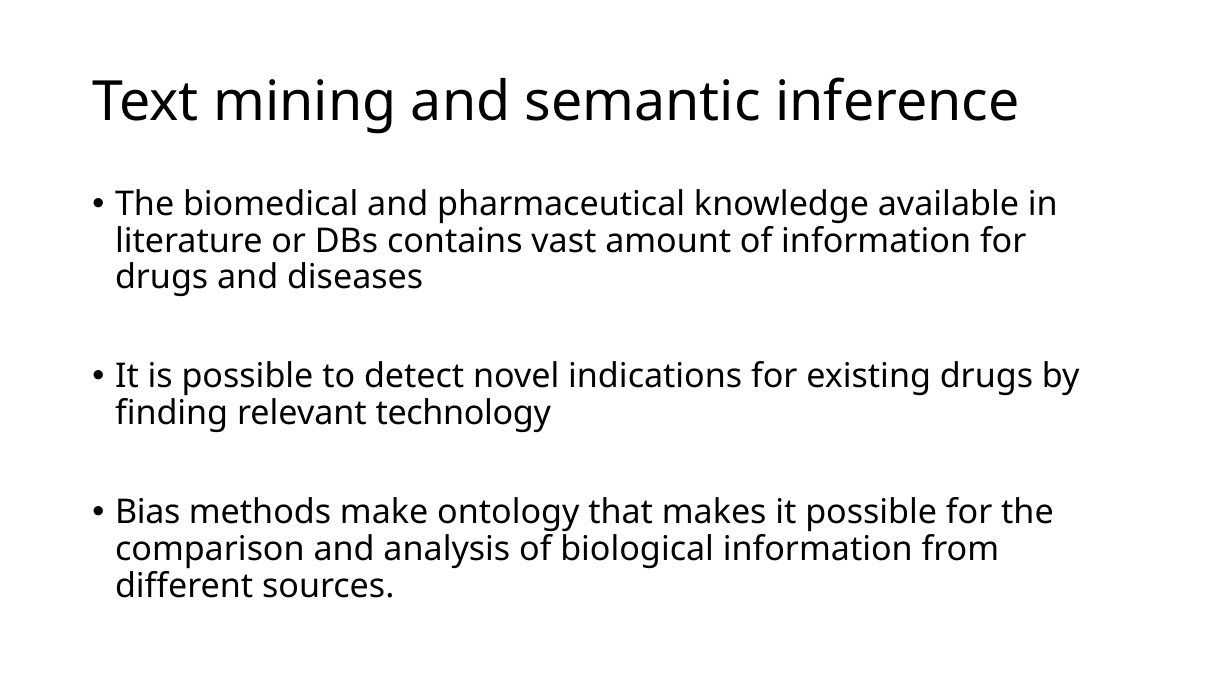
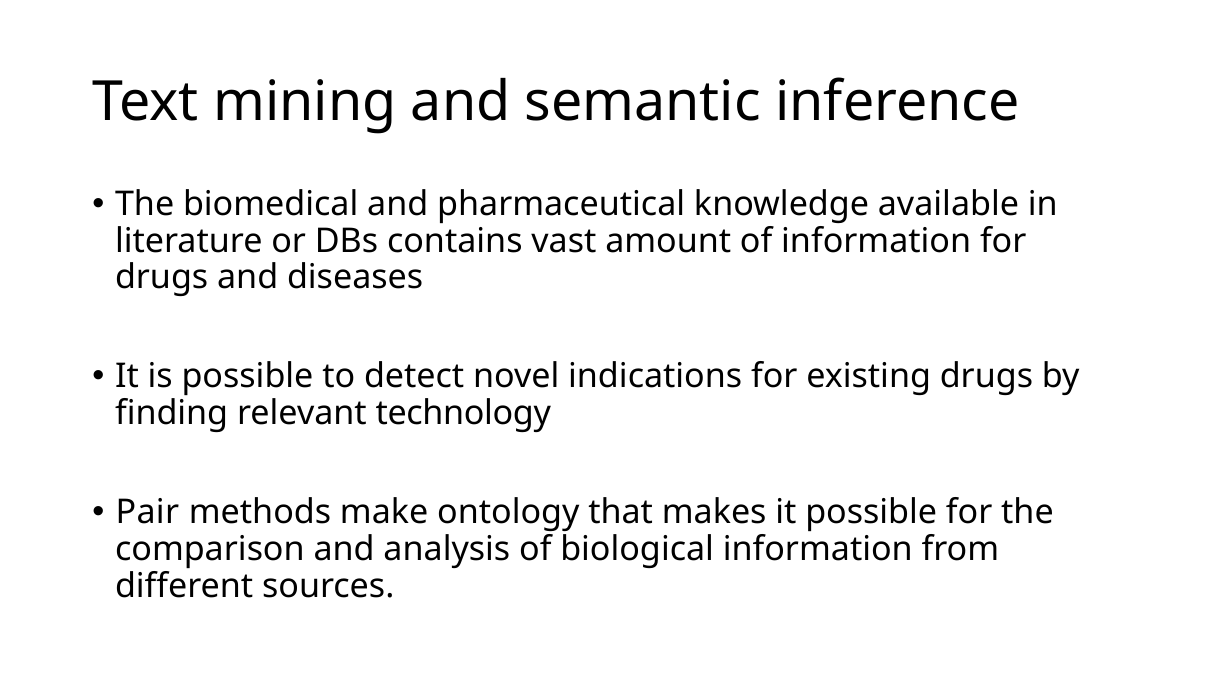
Bias: Bias -> Pair
